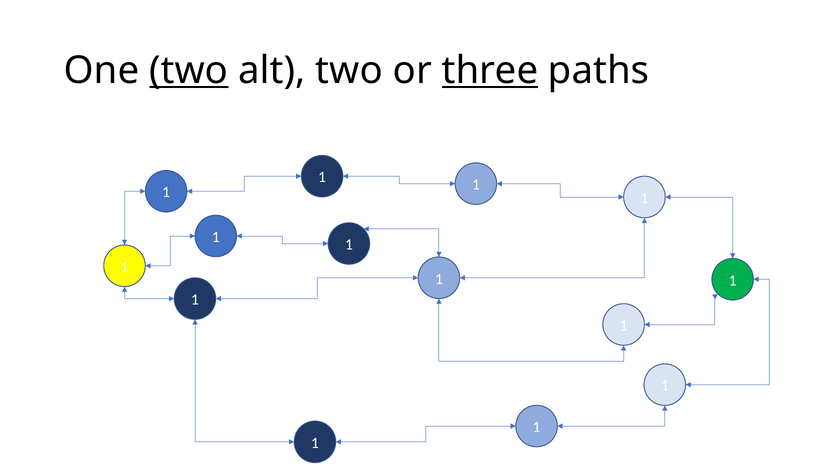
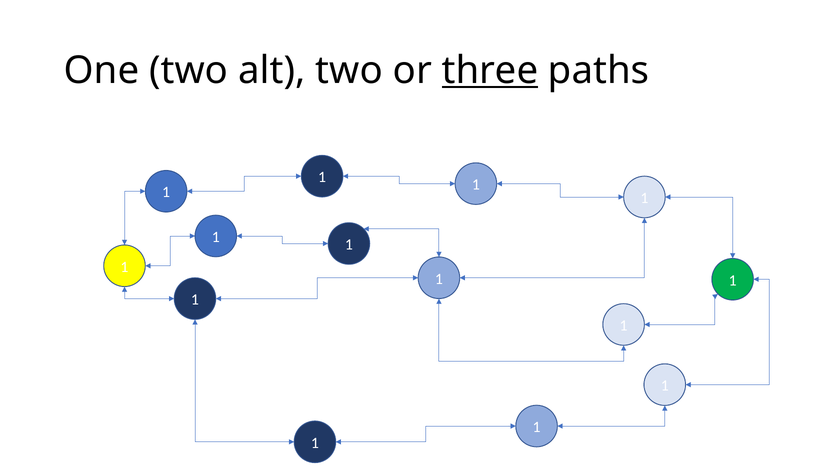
two at (189, 70) underline: present -> none
